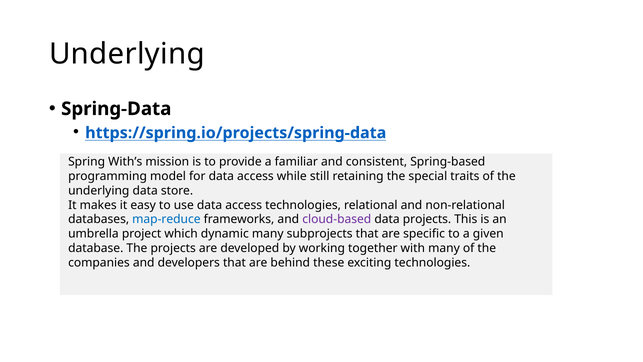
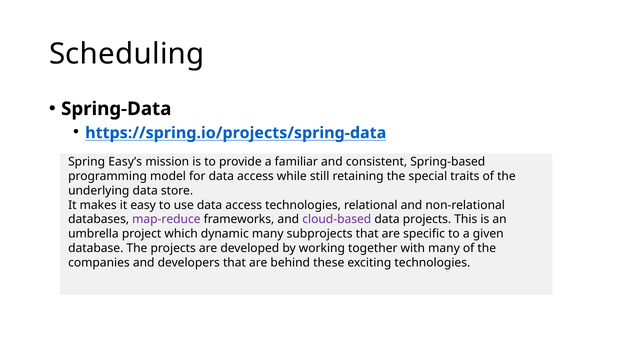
Underlying at (127, 54): Underlying -> Scheduling
With’s: With’s -> Easy’s
map-reduce colour: blue -> purple
